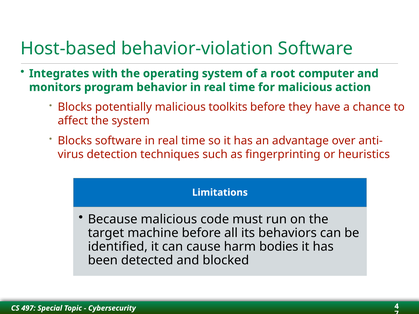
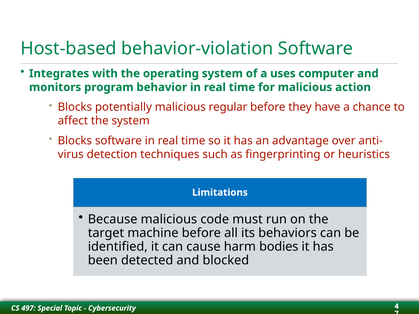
root: root -> uses
toolkits: toolkits -> regular
